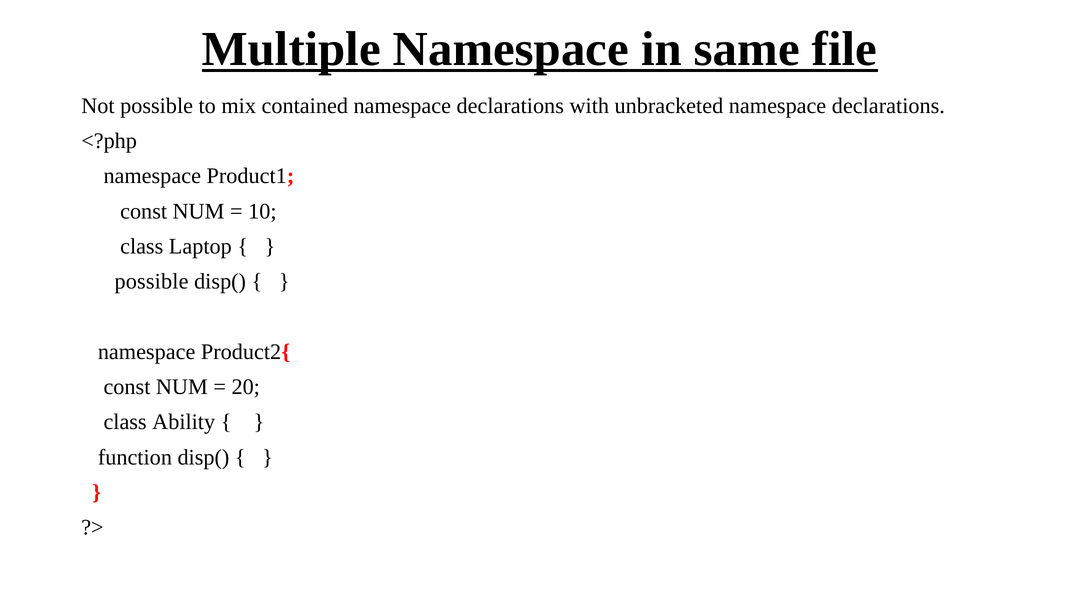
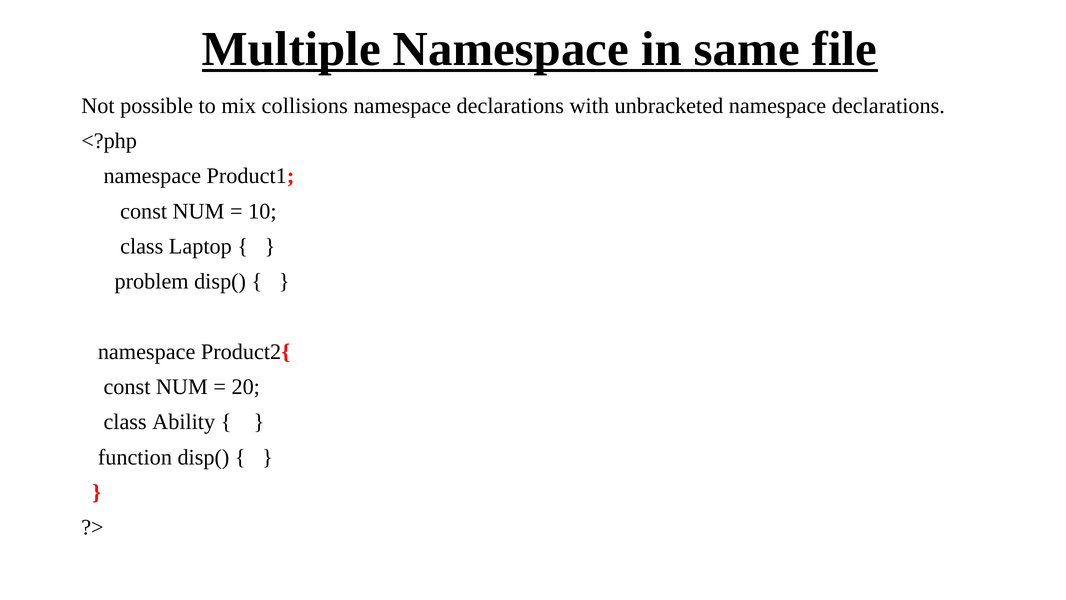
contained: contained -> collisions
possible at (152, 281): possible -> problem
